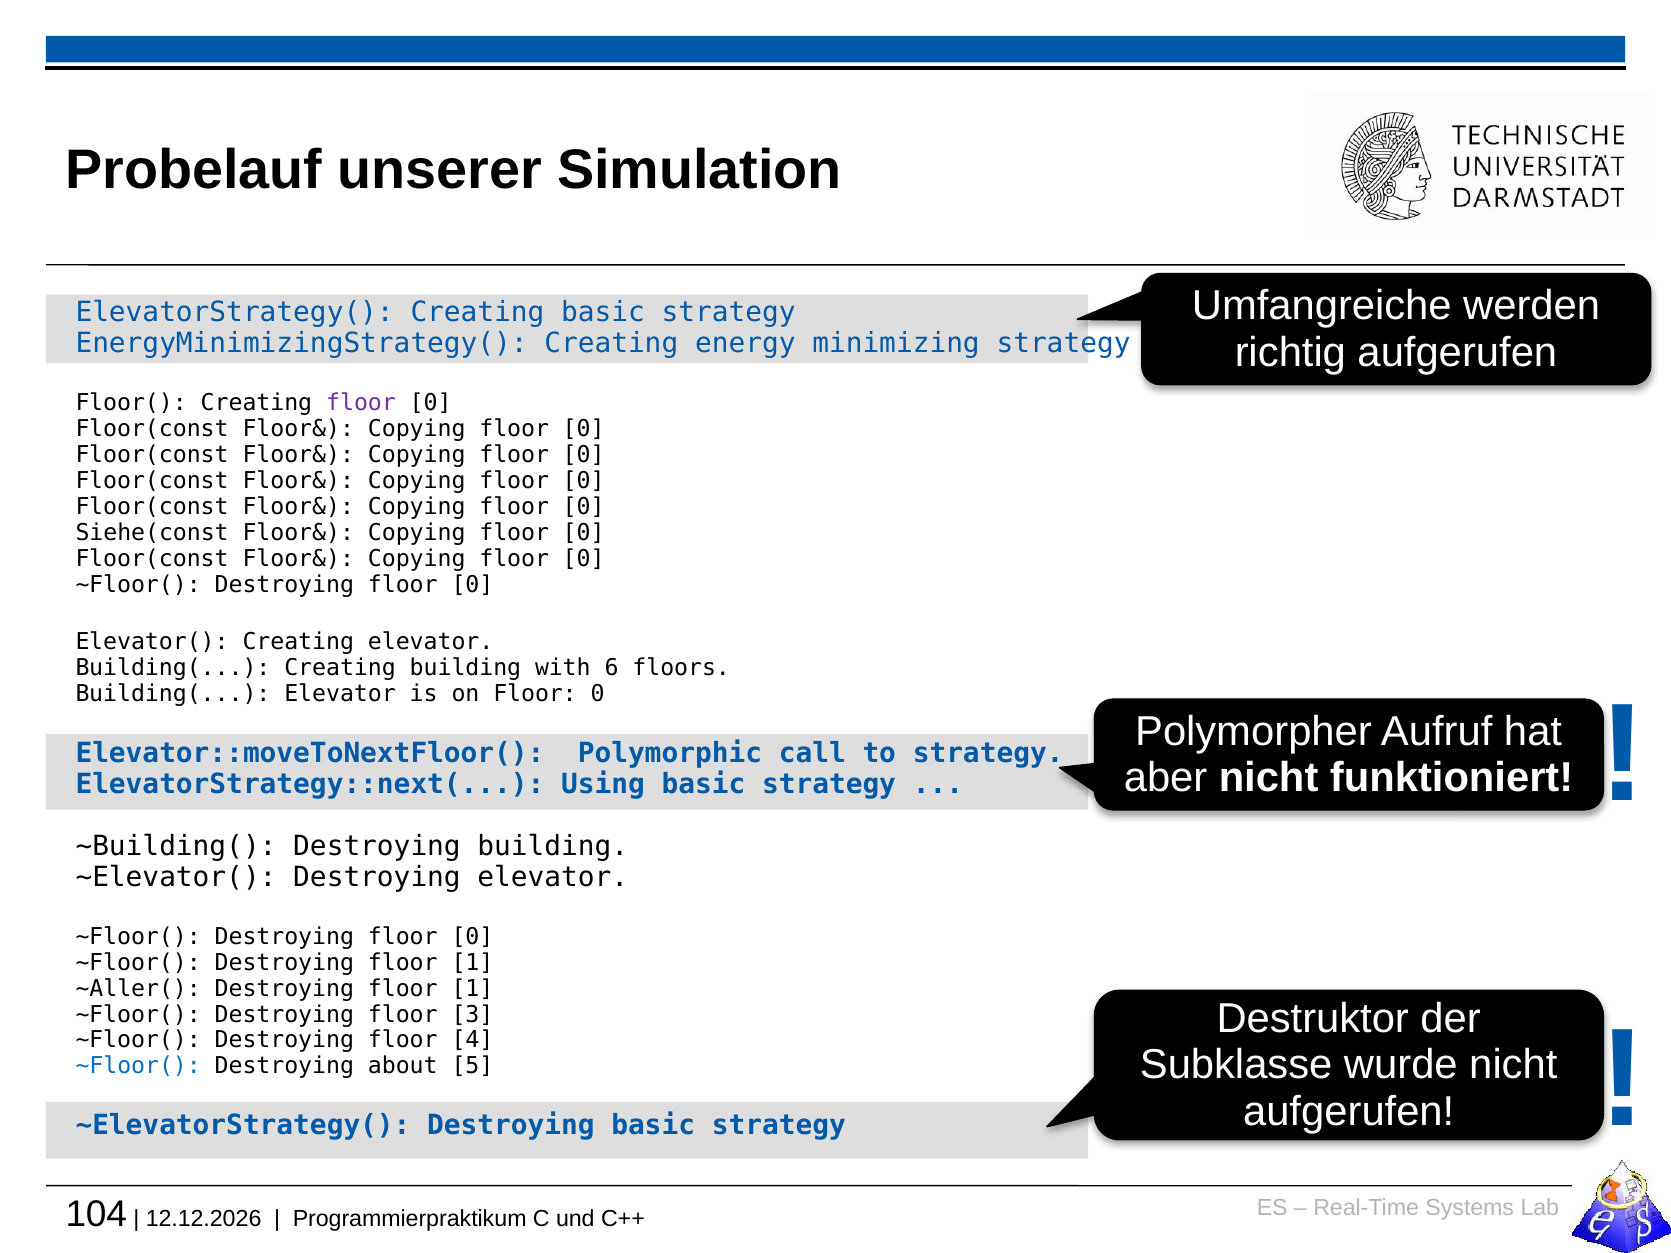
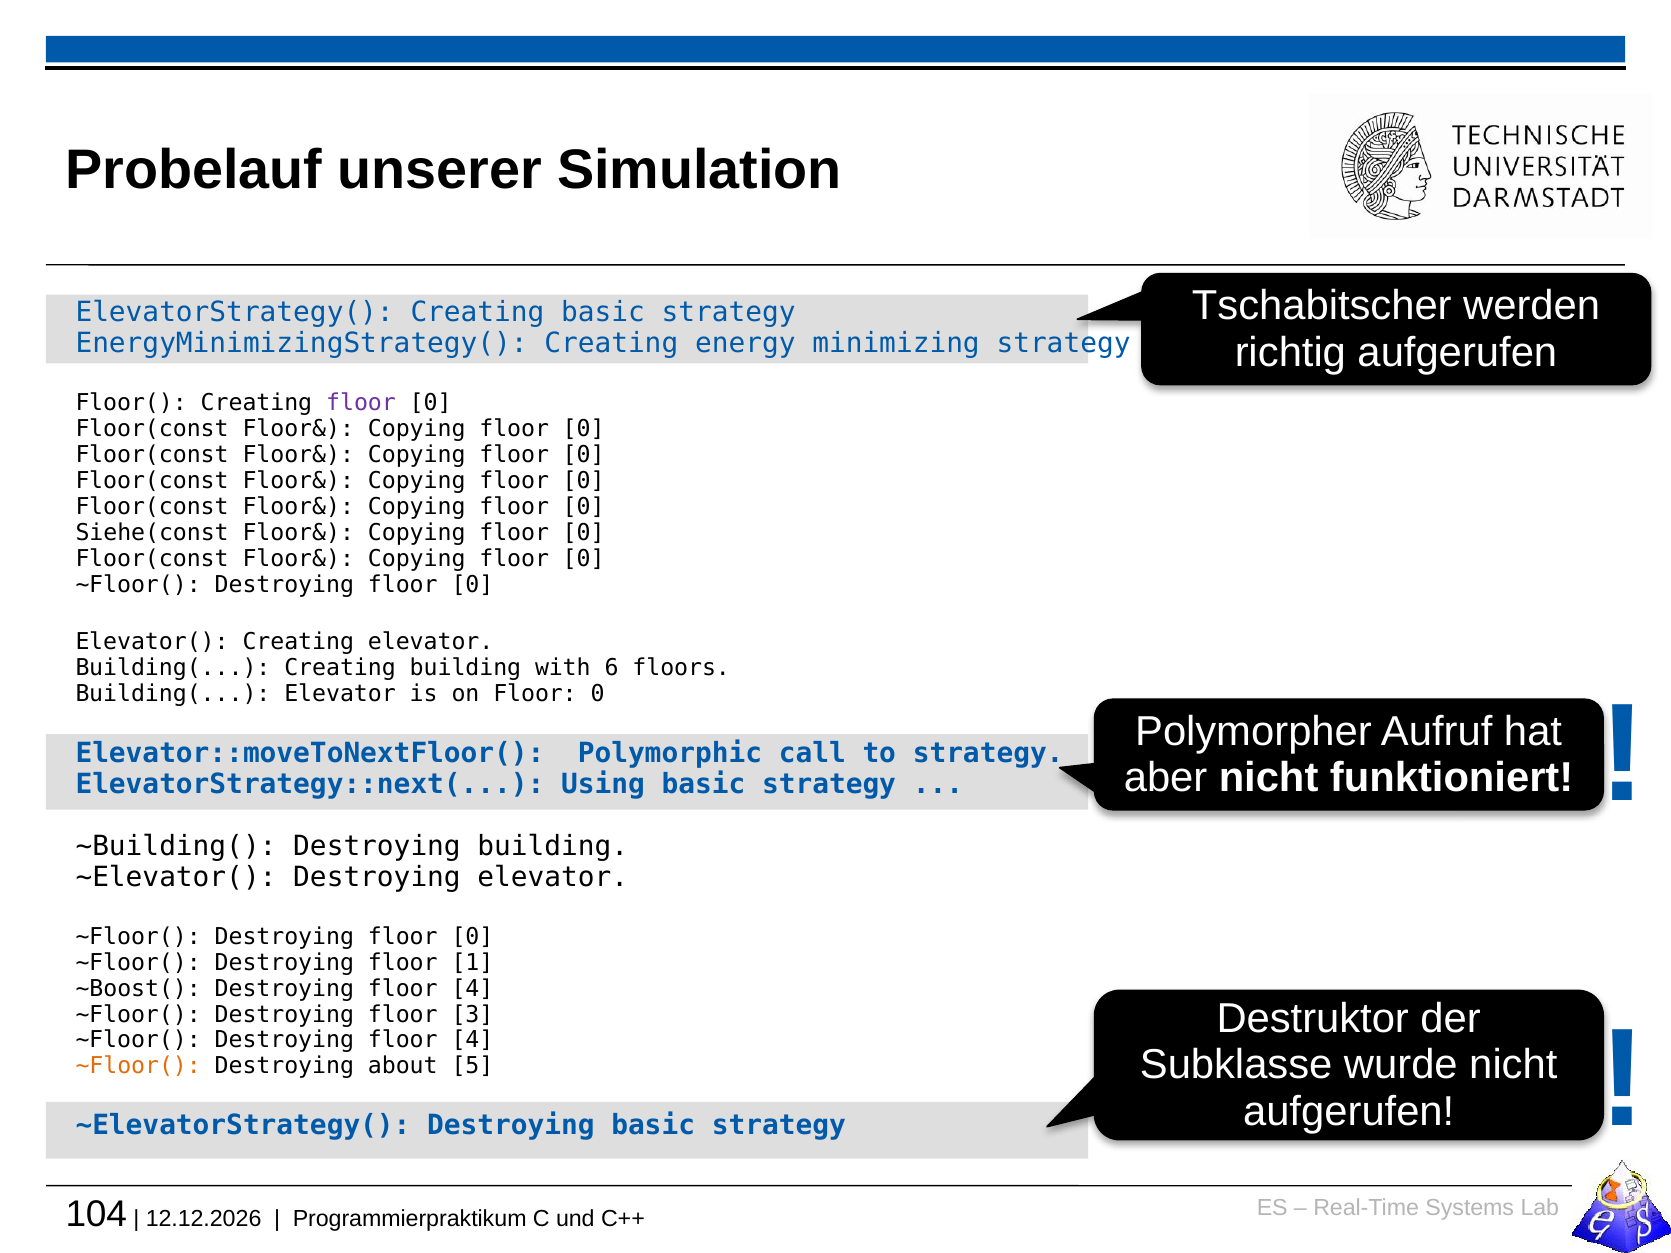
Umfangreiche: Umfangreiche -> Tschabitscher
~Aller(: ~Aller( -> ~Boost(
1 at (472, 989): 1 -> 4
~Floor( at (138, 1066) colour: blue -> orange
